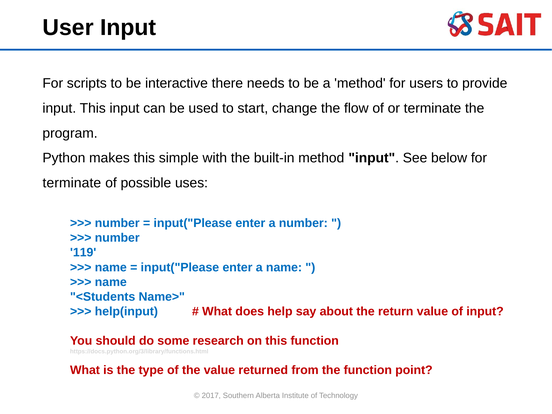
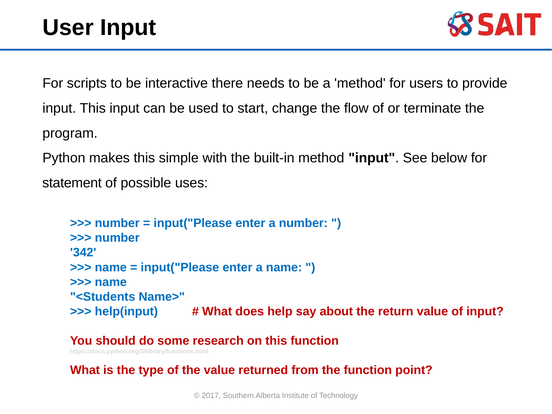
terminate at (72, 183): terminate -> statement
119: 119 -> 342
